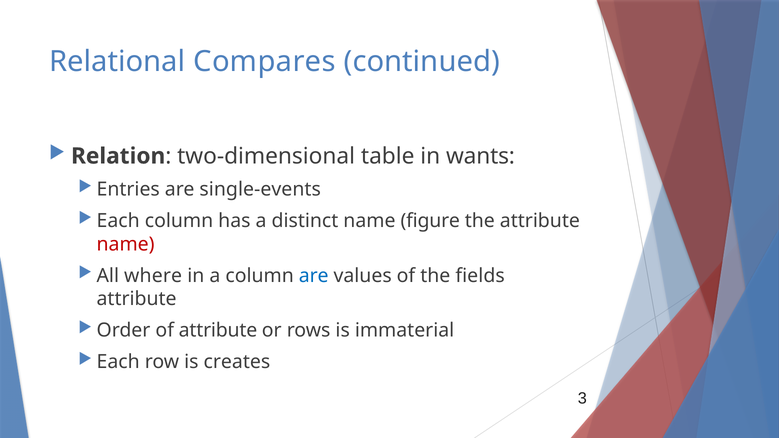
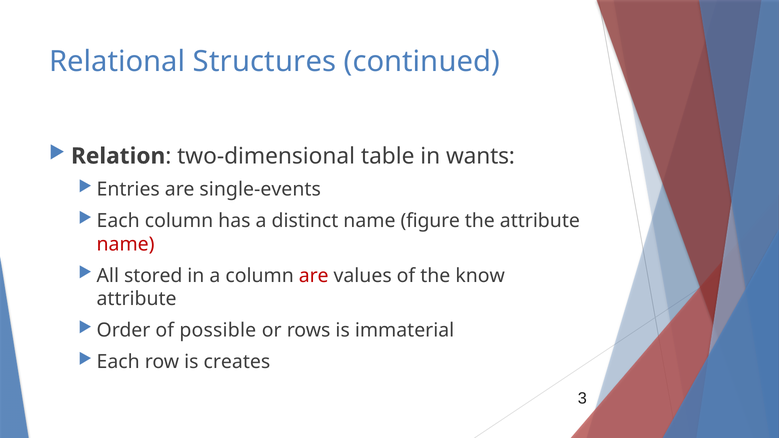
Compares: Compares -> Structures
where: where -> stored
are at (314, 276) colour: blue -> red
fields: fields -> know
of attribute: attribute -> possible
